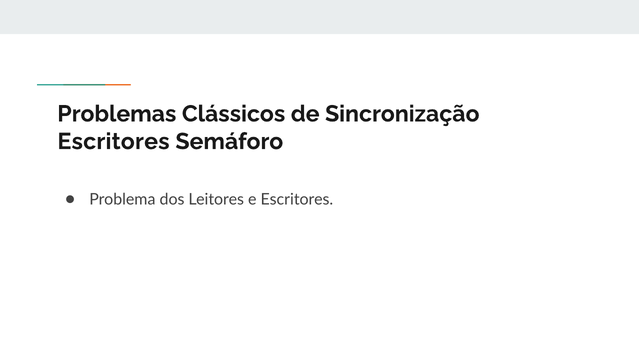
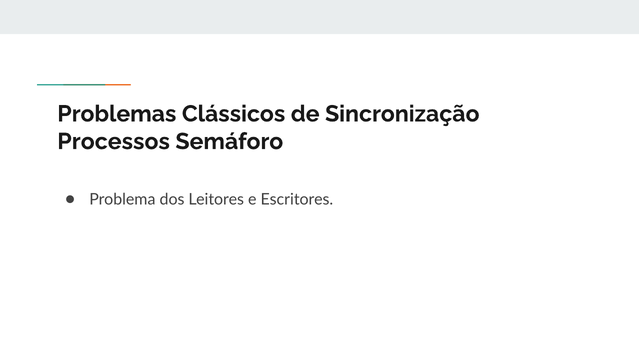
Escritores at (114, 142): Escritores -> Processos
